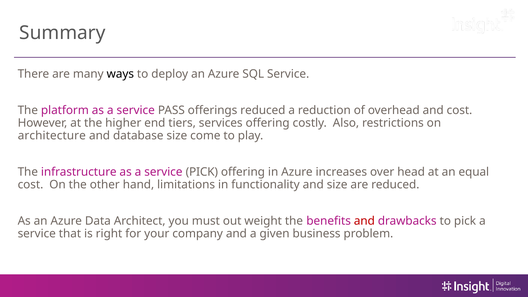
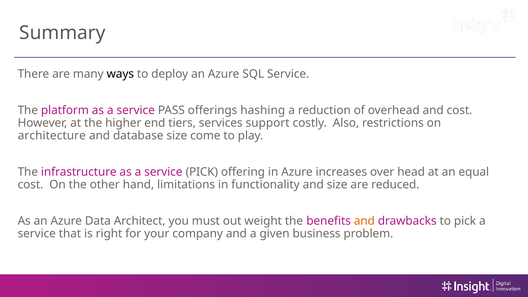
offerings reduced: reduced -> hashing
services offering: offering -> support
and at (364, 221) colour: red -> orange
